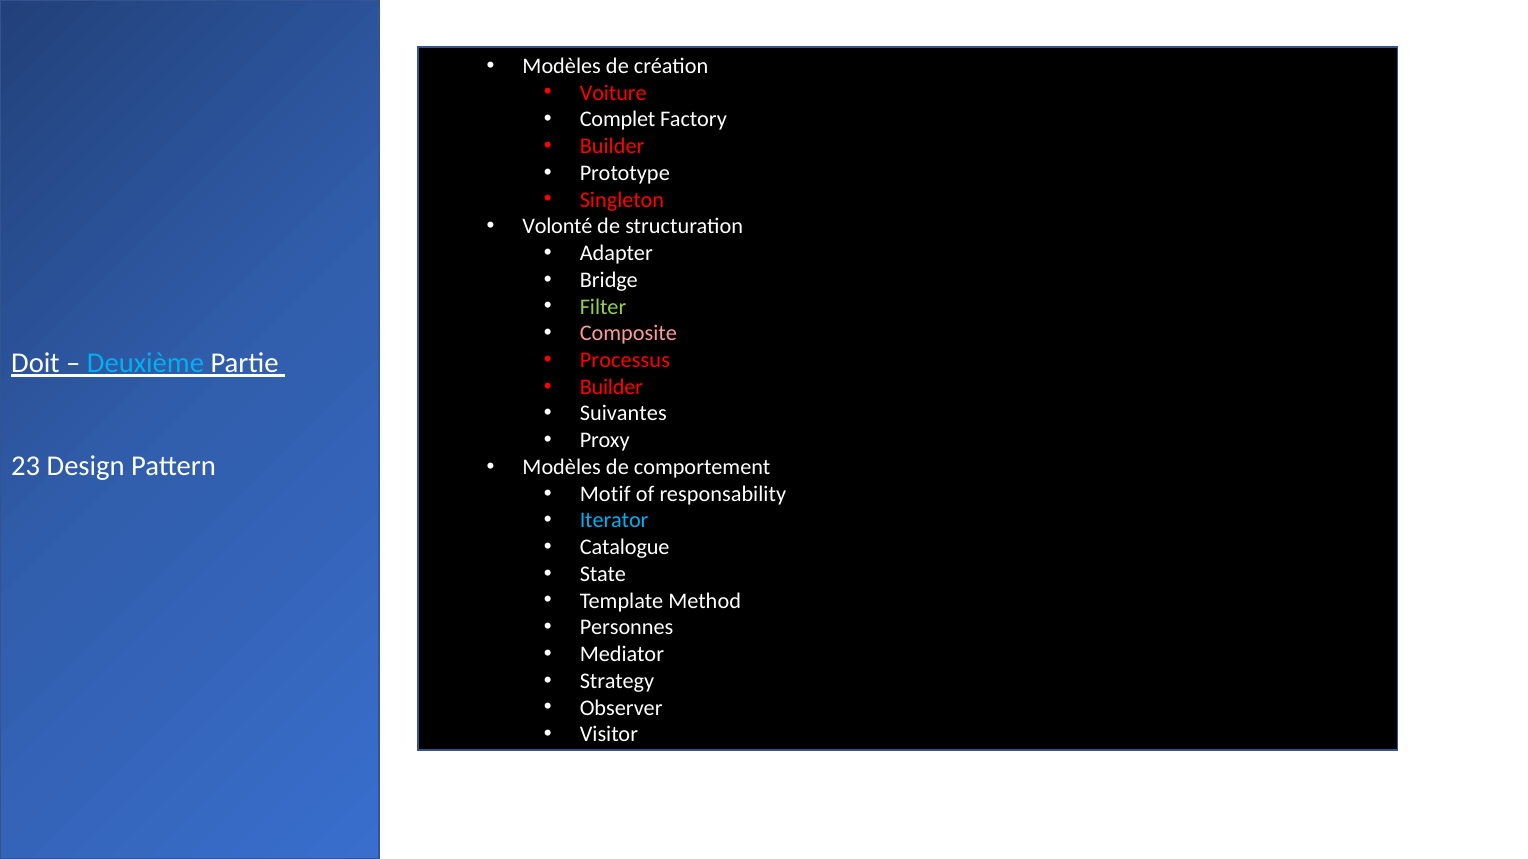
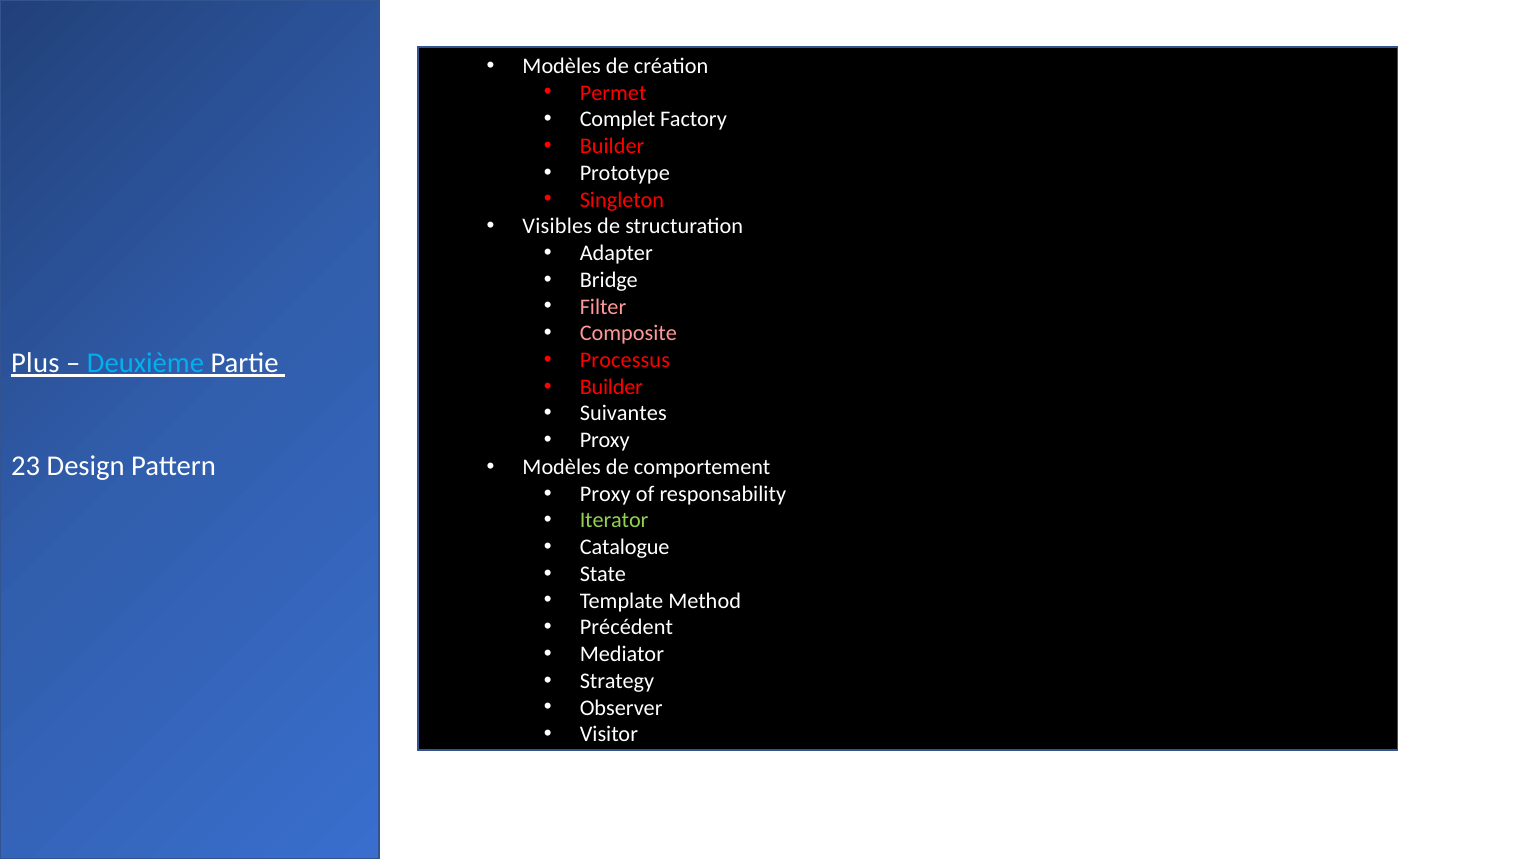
Voiture: Voiture -> Permet
Volonté: Volonté -> Visibles
Filter colour: light green -> pink
Doit: Doit -> Plus
Motif at (605, 494): Motif -> Proxy
Iterator colour: light blue -> light green
Personnes: Personnes -> Précédent
